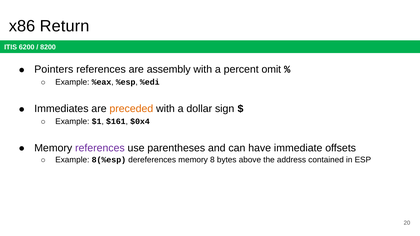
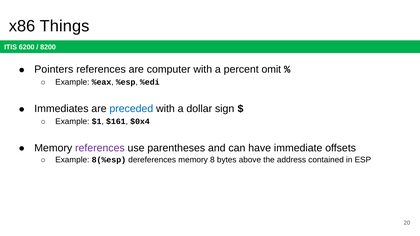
Return: Return -> Things
assembly: assembly -> computer
preceded colour: orange -> blue
